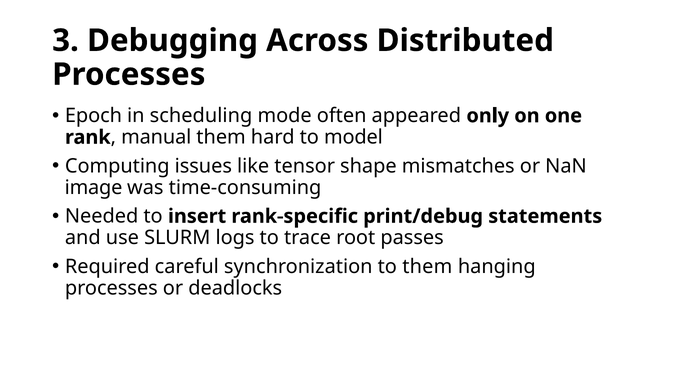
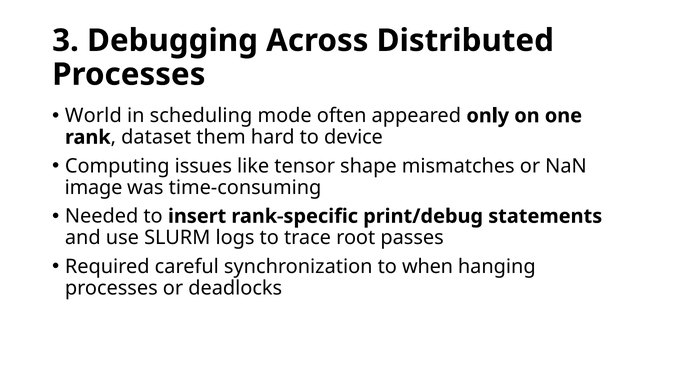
Epoch: Epoch -> World
manual: manual -> dataset
model: model -> device
to them: them -> when
